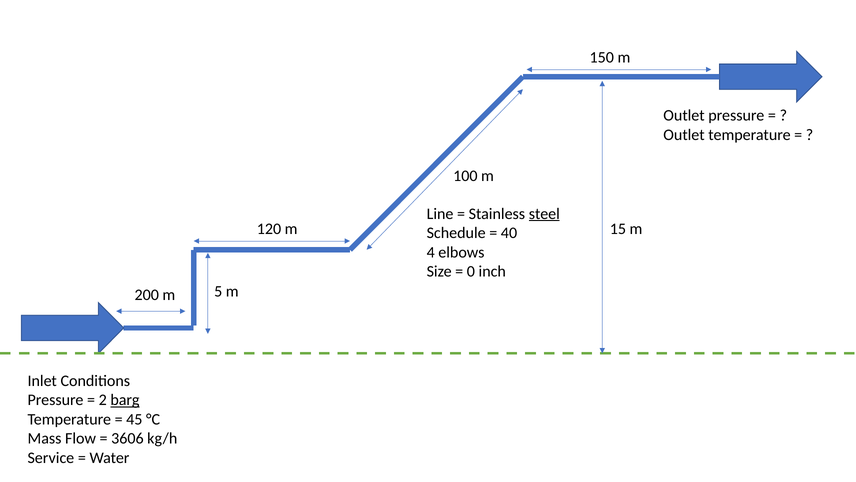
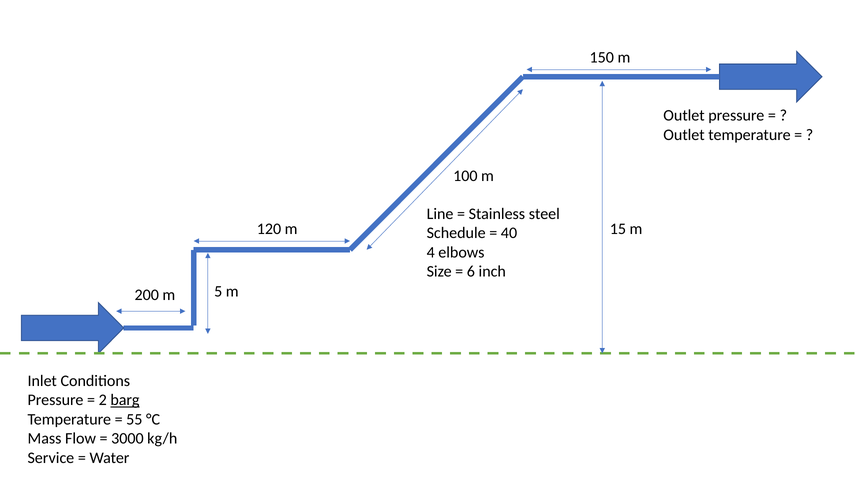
steel underline: present -> none
0: 0 -> 6
45: 45 -> 55
3606: 3606 -> 3000
